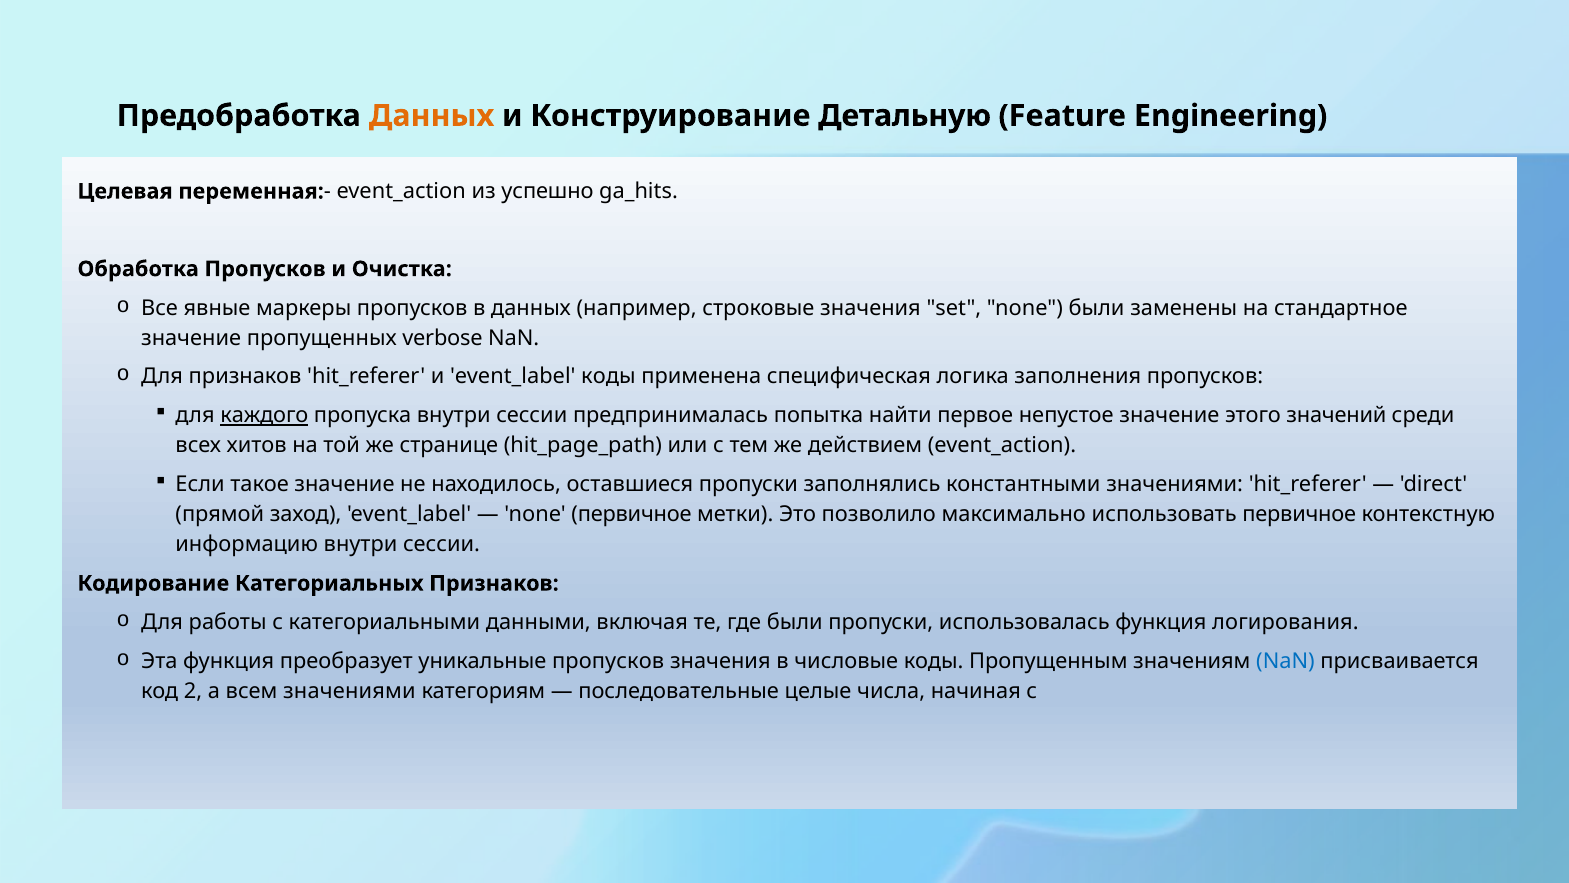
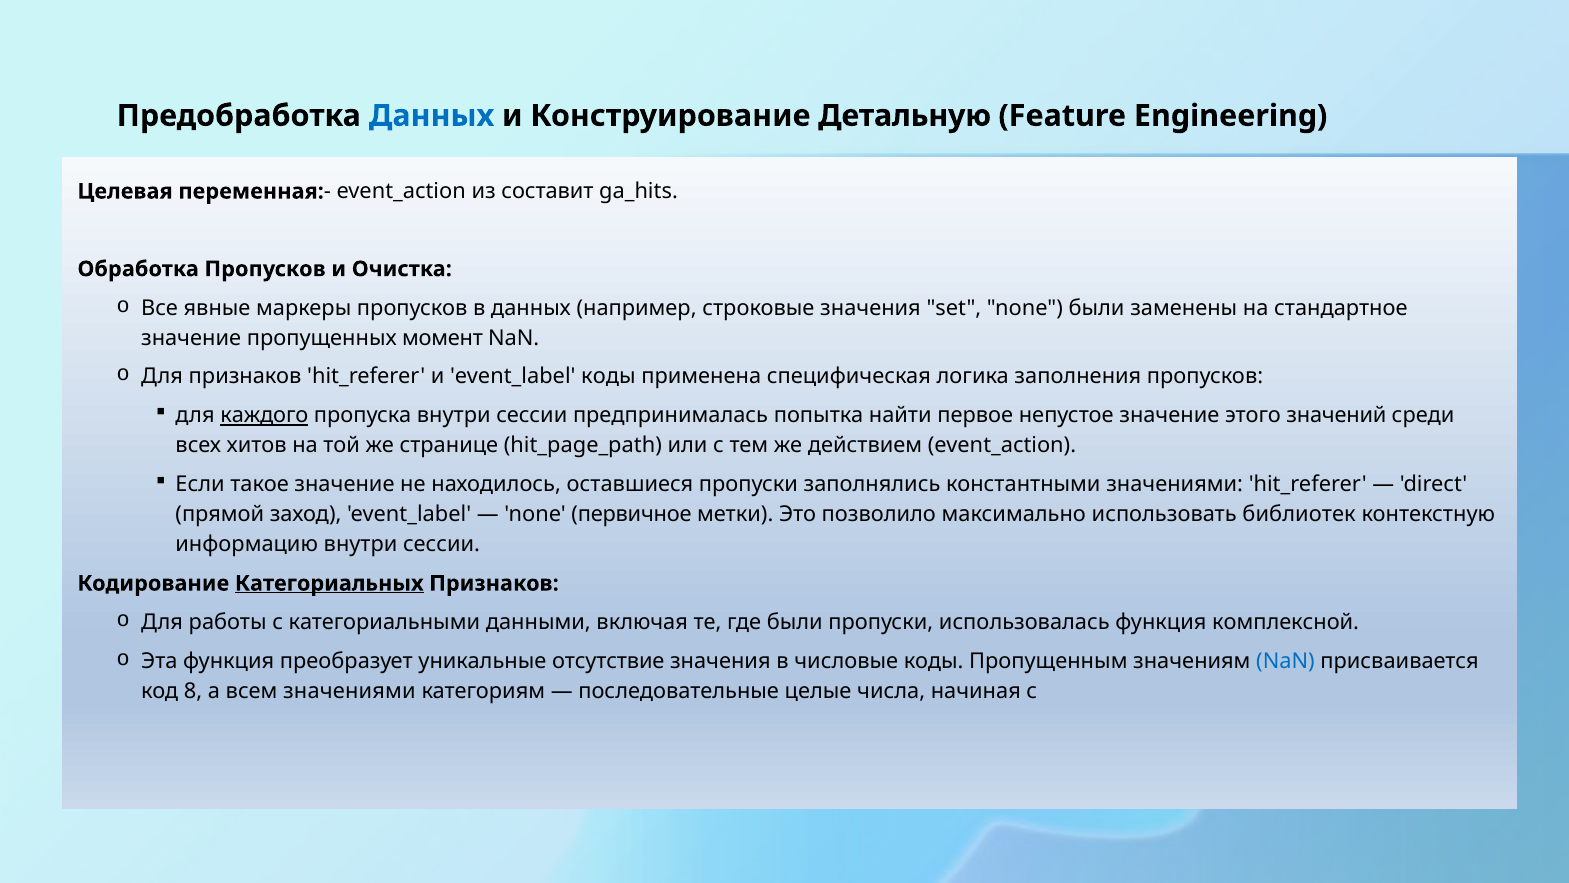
Данных at (431, 116) colour: orange -> blue
успешно: успешно -> составит
verbose: verbose -> момент
использовать первичное: первичное -> библиотек
Категориальных underline: none -> present
логирования: логирования -> комплексной
уникальные пропусков: пропусков -> отсутствие
2: 2 -> 8
